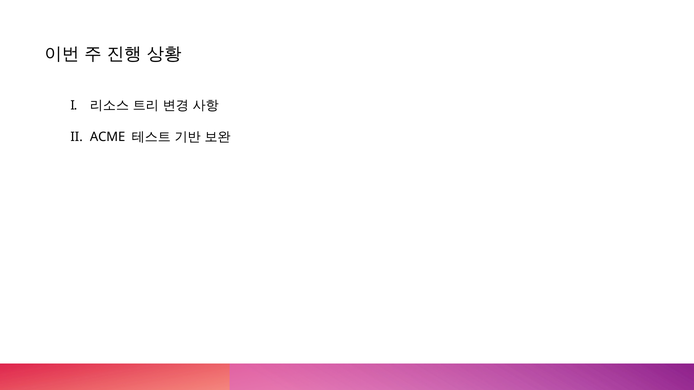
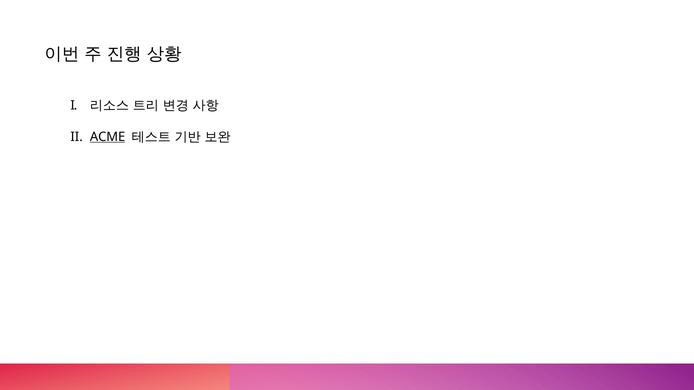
ACME underline: none -> present
